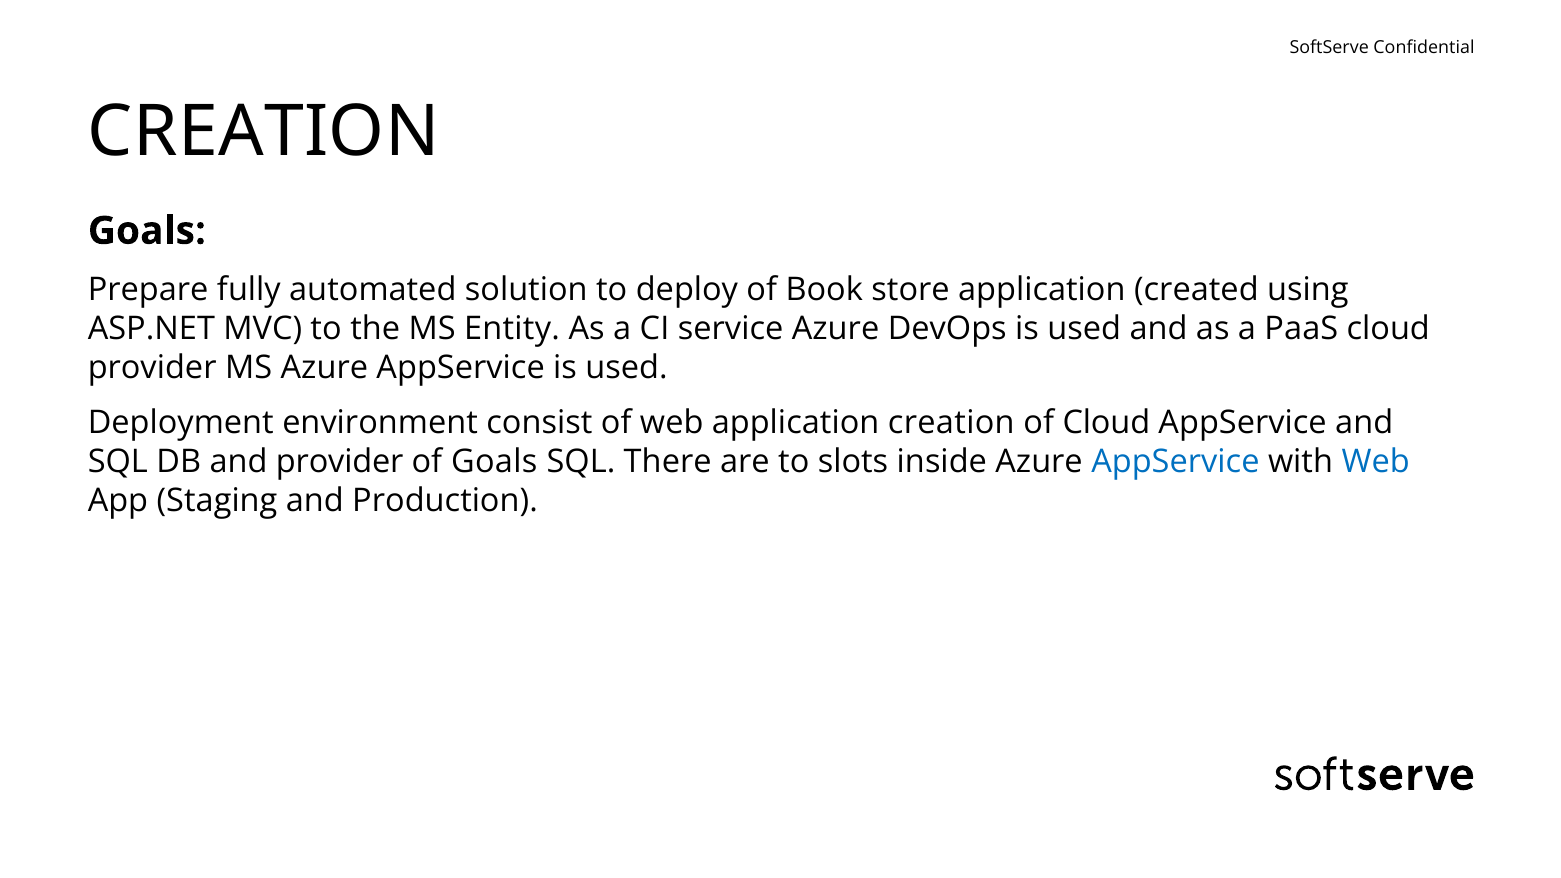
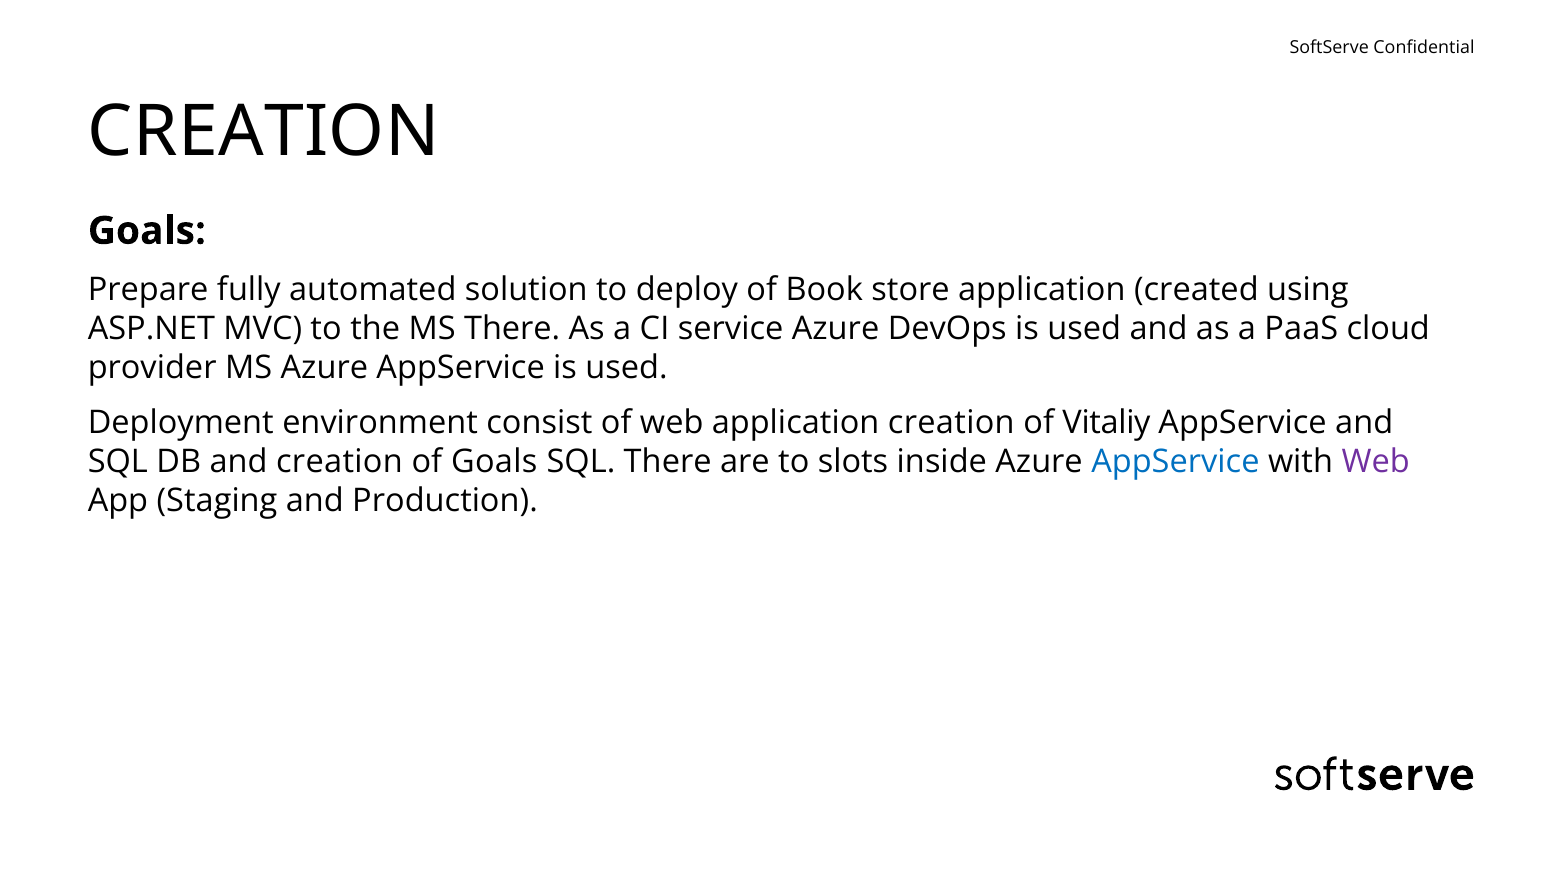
MS Entity: Entity -> There
of Cloud: Cloud -> Vitaliy
and provider: provider -> creation
Web at (1376, 462) colour: blue -> purple
